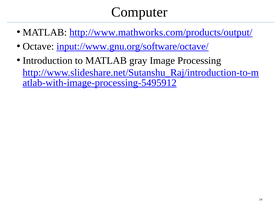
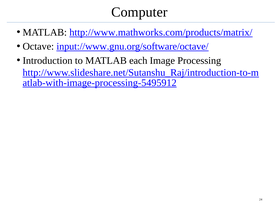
http://www.mathworks.com/products/output/: http://www.mathworks.com/products/output/ -> http://www.mathworks.com/products/matrix/
gray: gray -> each
